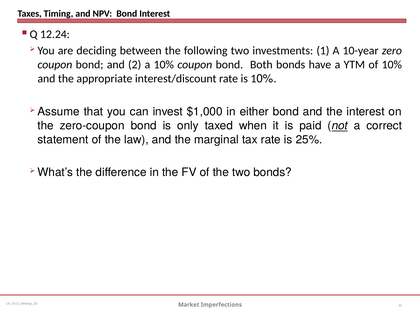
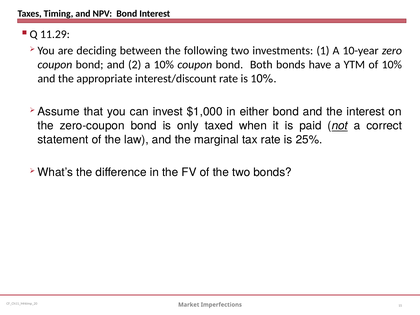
12.24: 12.24 -> 11.29
